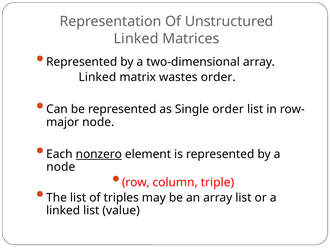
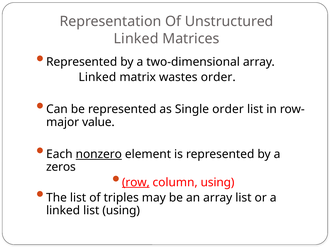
node at (98, 122): node -> value
node at (61, 167): node -> zeros
row underline: none -> present
column triple: triple -> using
list value: value -> using
